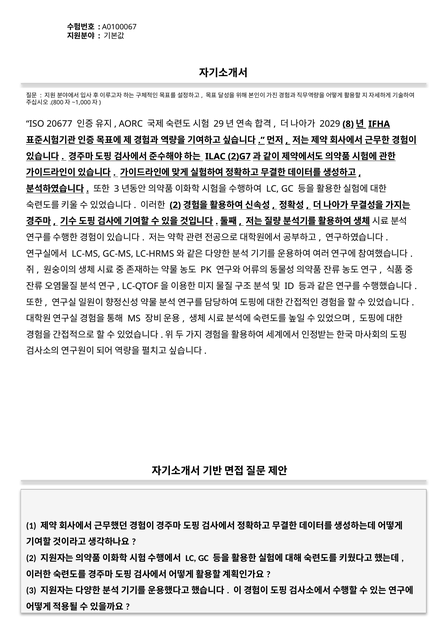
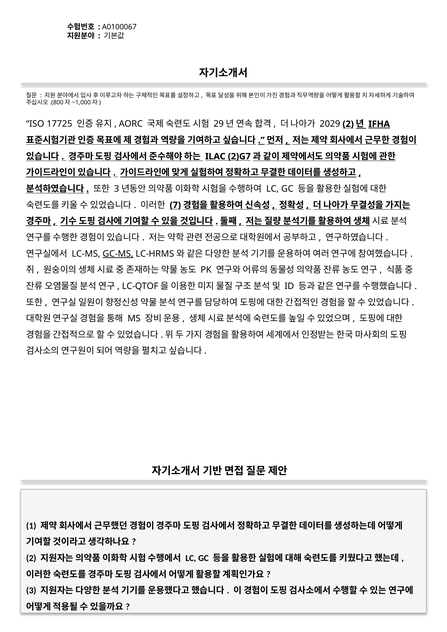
20677: 20677 -> 17725
2029 8: 8 -> 2
2 at (175, 205): 2 -> 7
GC-MS underline: none -> present
